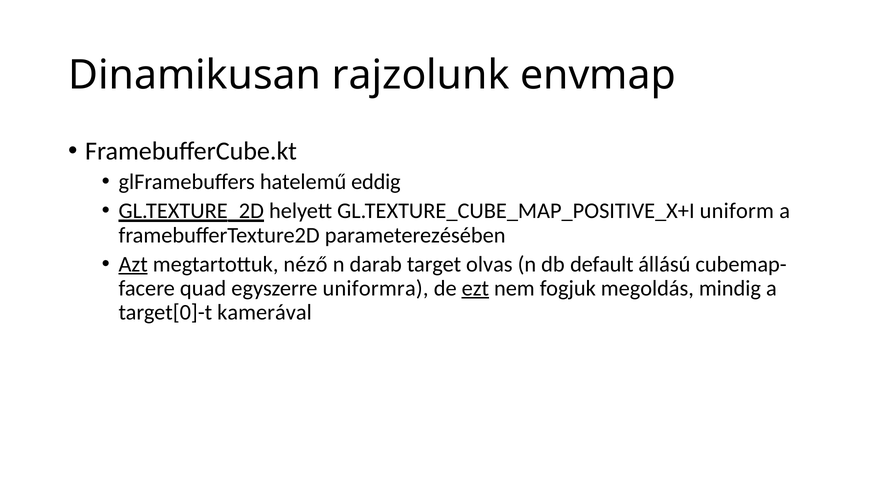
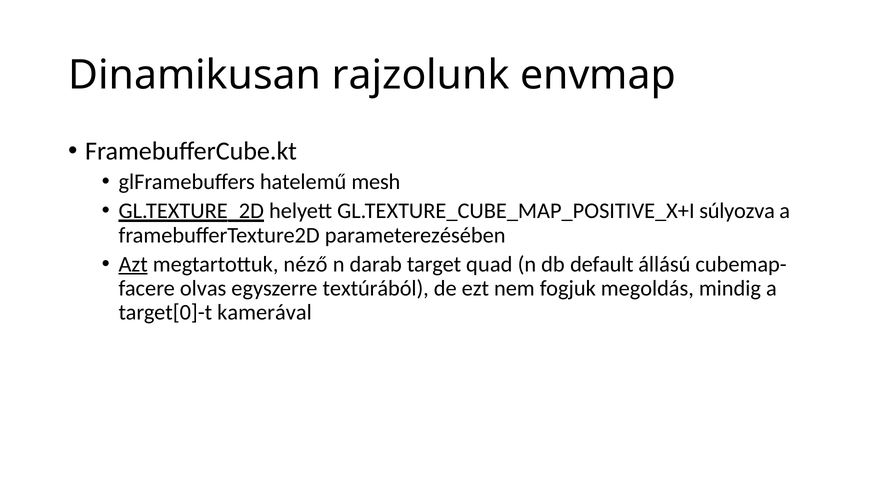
eddig: eddig -> mesh
uniform: uniform -> súlyozva
olvas: olvas -> quad
quad: quad -> olvas
uniformra: uniformra -> textúrából
ezt underline: present -> none
